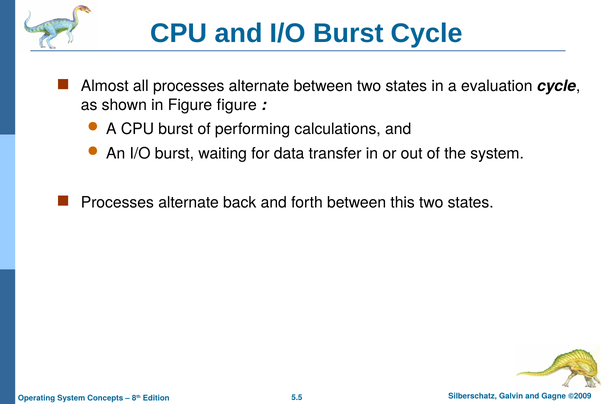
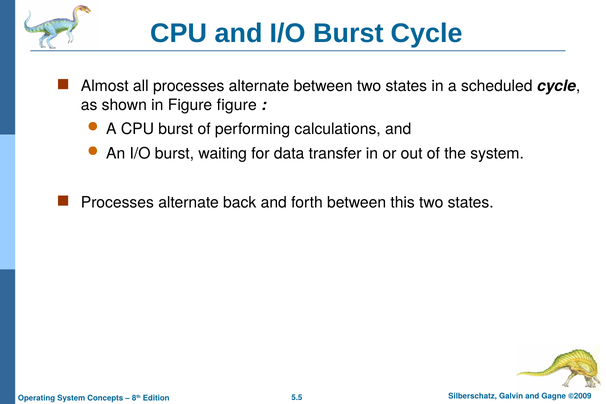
evaluation: evaluation -> scheduled
